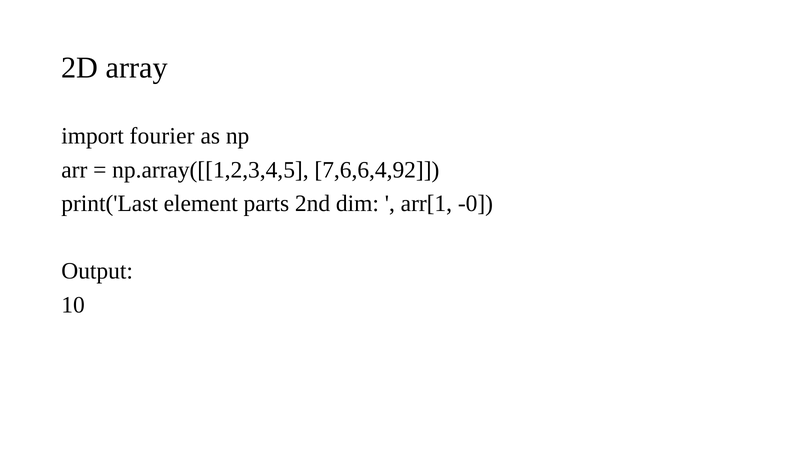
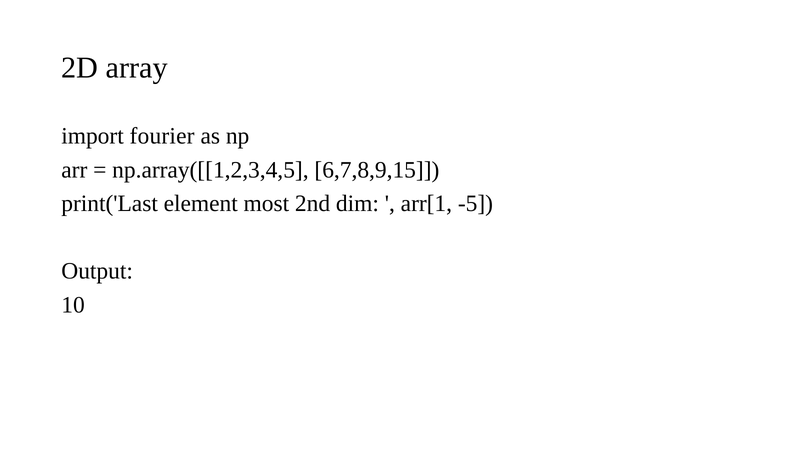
7,6,6,4,92: 7,6,6,4,92 -> 6,7,8,9,15
parts: parts -> most
-0: -0 -> -5
